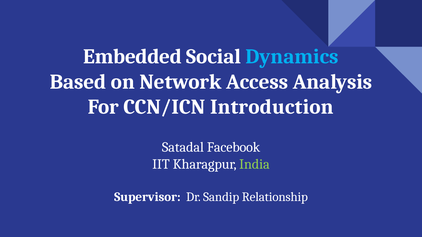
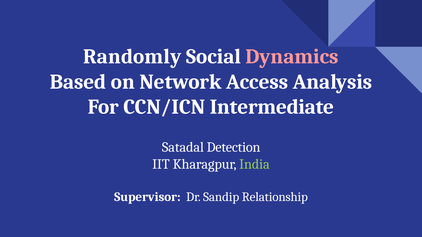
Embedded: Embedded -> Randomly
Dynamics colour: light blue -> pink
Introduction: Introduction -> Intermediate
Facebook: Facebook -> Detection
